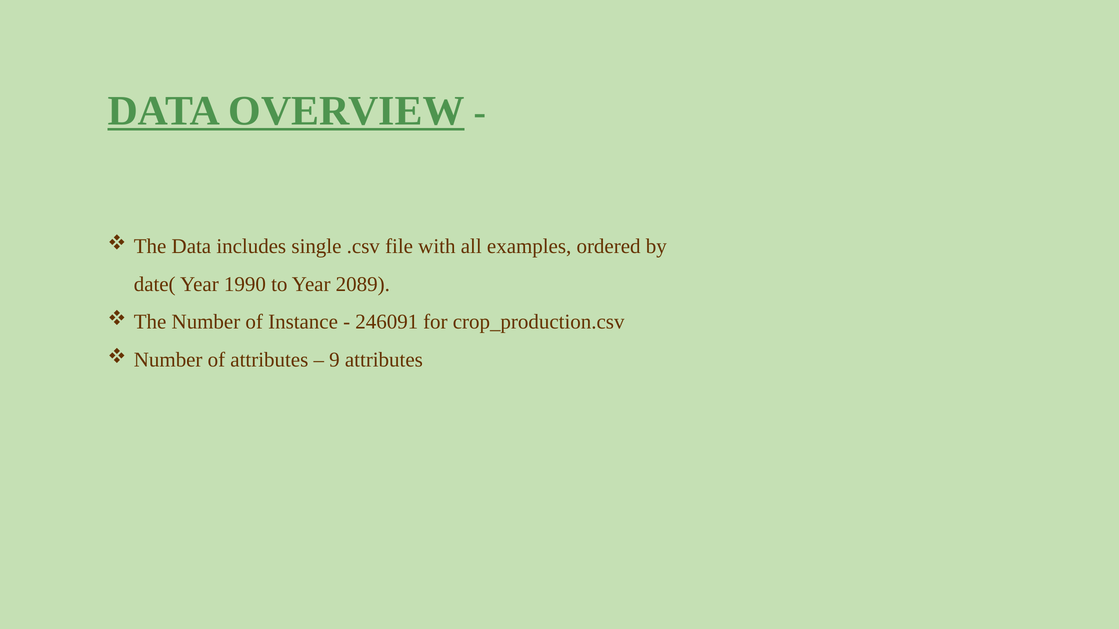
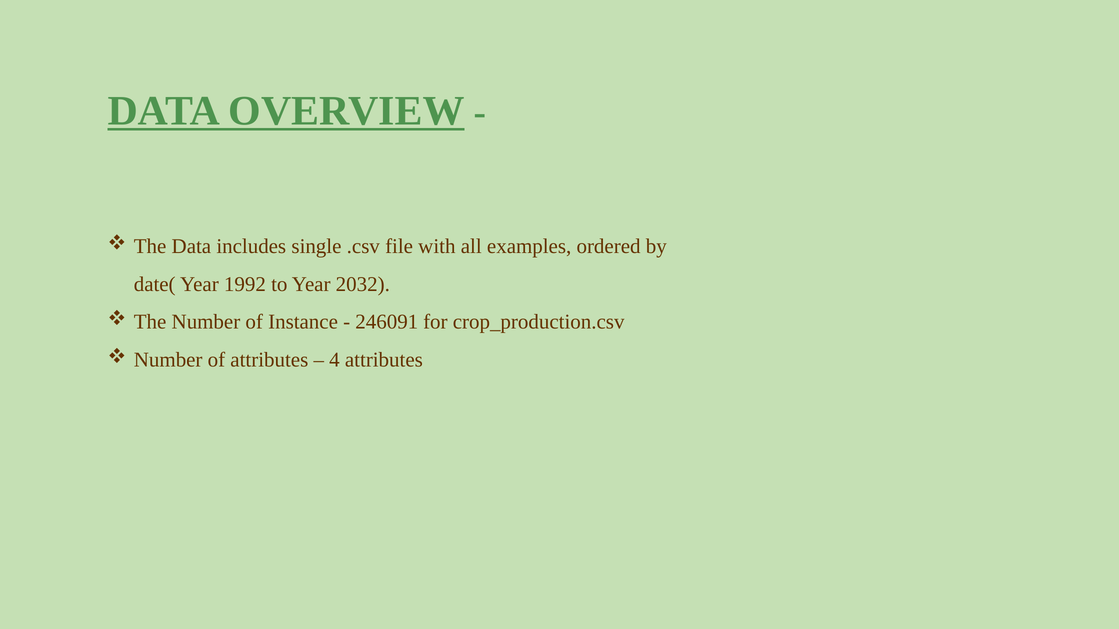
1990: 1990 -> 1992
2089: 2089 -> 2032
9: 9 -> 4
